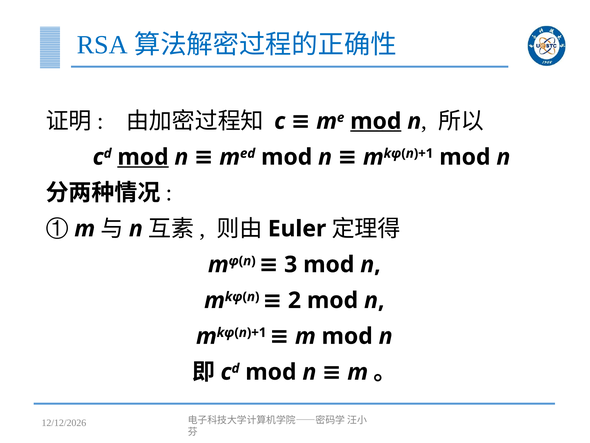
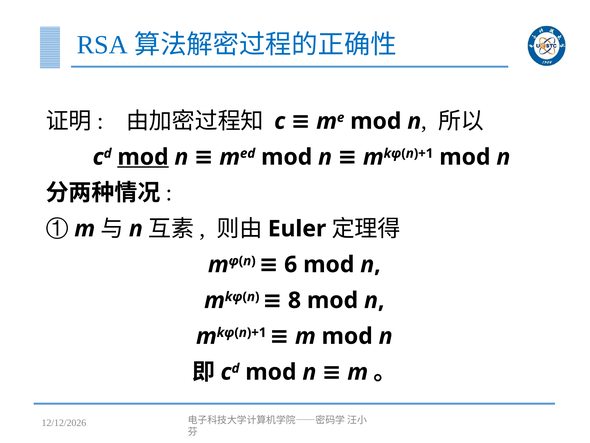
mod at (376, 121) underline: present -> none
3: 3 -> 6
2: 2 -> 8
